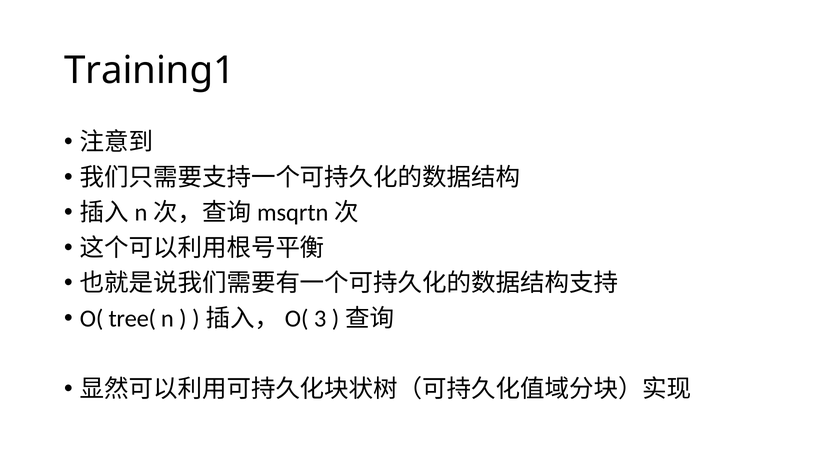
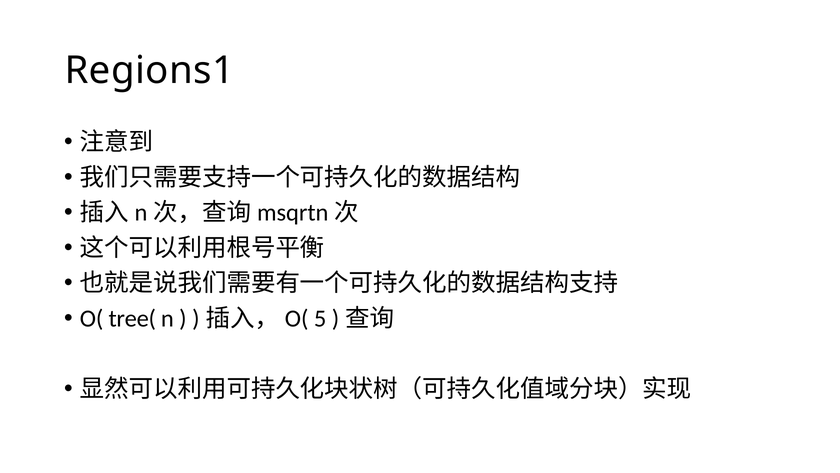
Training1: Training1 -> Regions1
3: 3 -> 5
